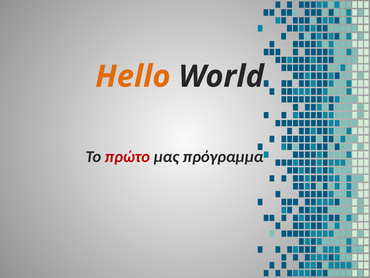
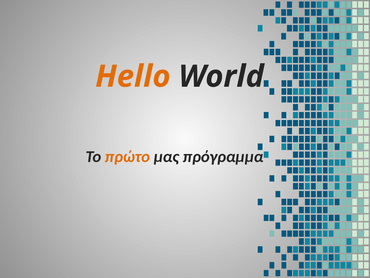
πρώτο colour: red -> orange
